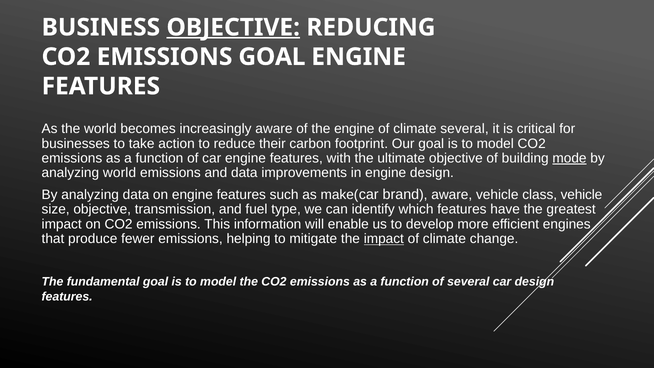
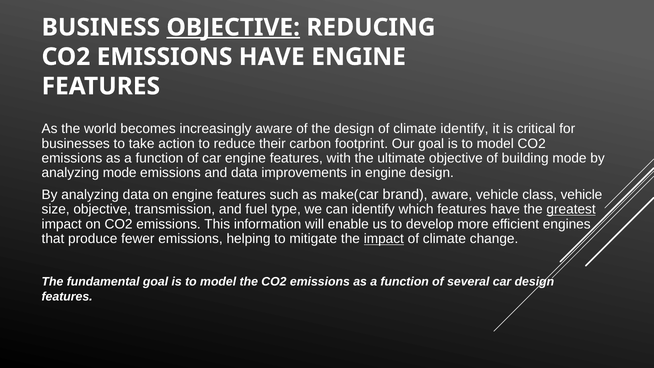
EMISSIONS GOAL: GOAL -> HAVE
the engine: engine -> design
climate several: several -> identify
mode at (570, 158) underline: present -> none
analyzing world: world -> mode
greatest underline: none -> present
